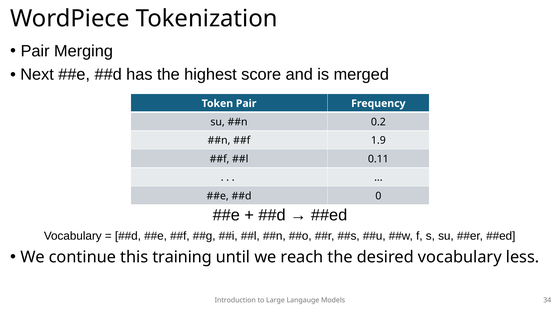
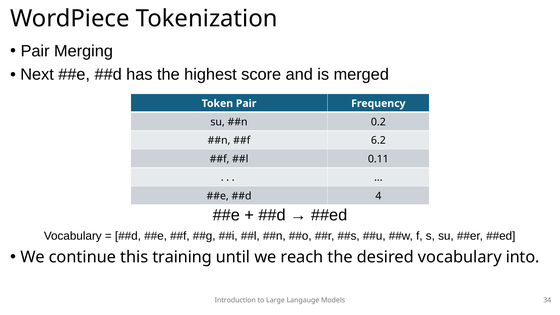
1.9: 1.9 -> 6.2
0: 0 -> 4
less: less -> into
